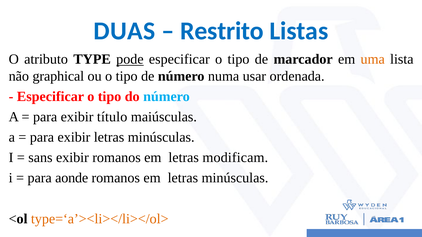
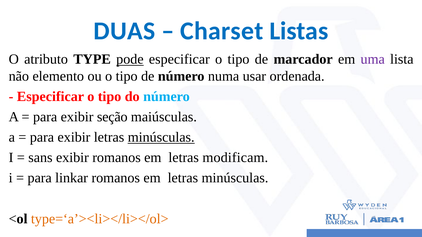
Restrito: Restrito -> Charset
uma colour: orange -> purple
graphical: graphical -> elemento
título: título -> seção
minúsculas at (161, 137) underline: none -> present
aonde: aonde -> linkar
